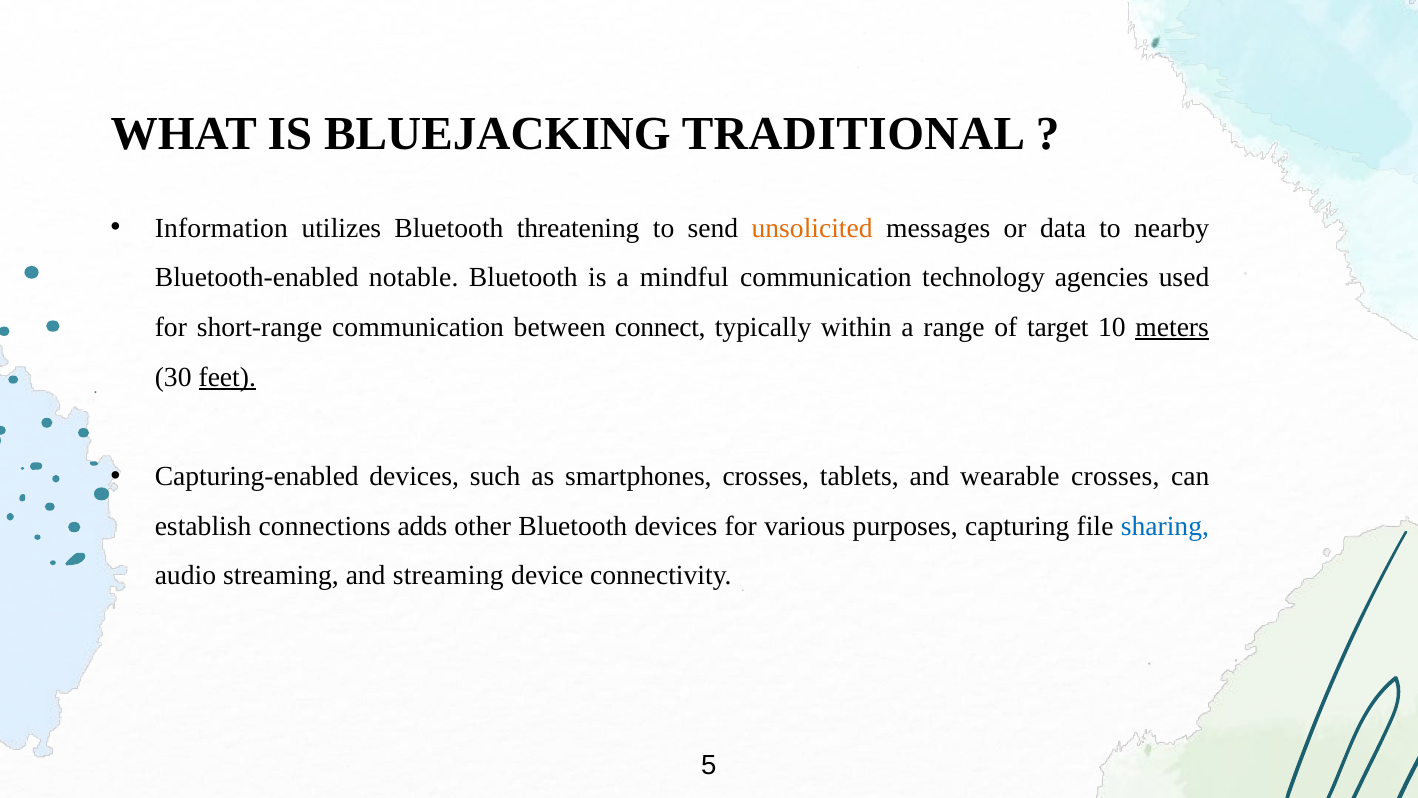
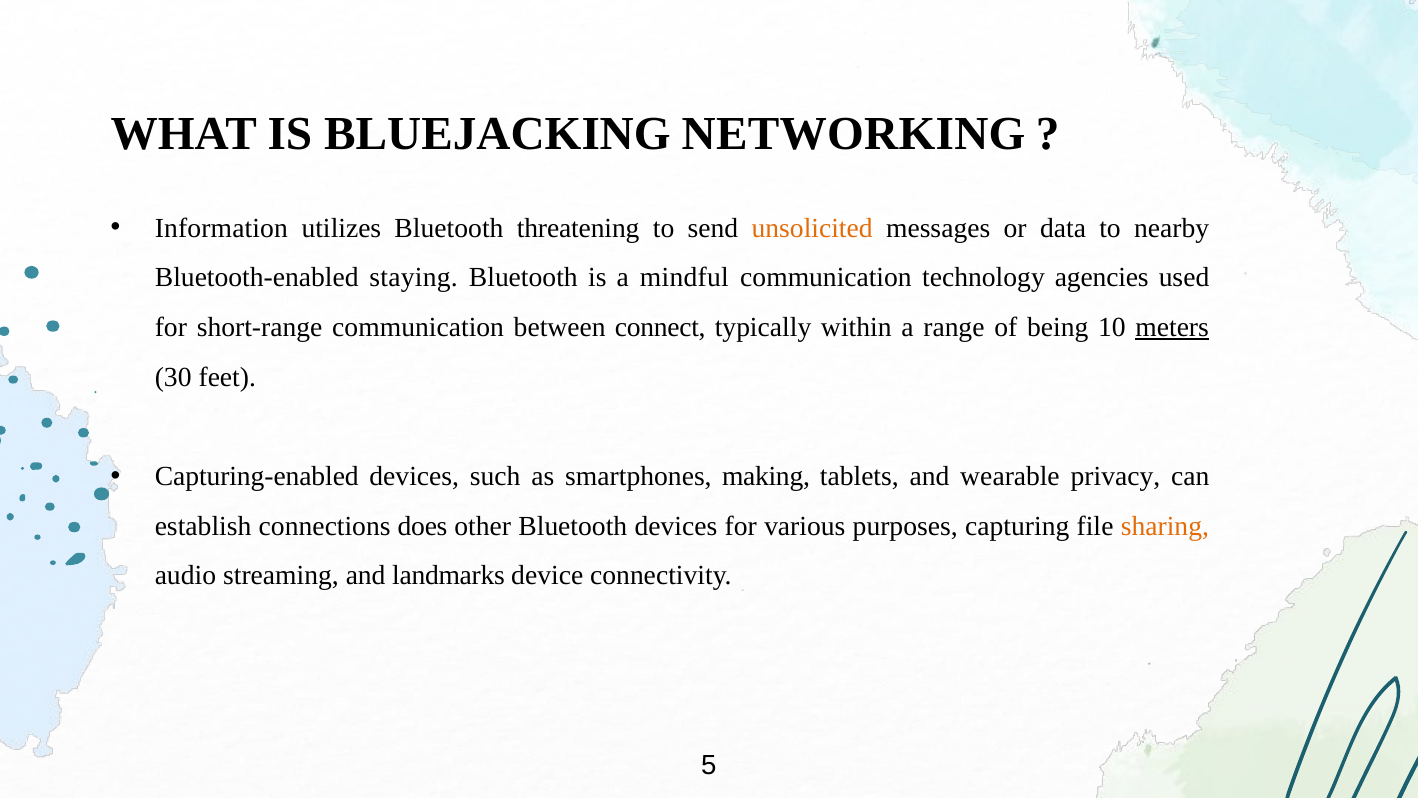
TRADITIONAL: TRADITIONAL -> NETWORKING
notable: notable -> staying
target: target -> being
feet underline: present -> none
smartphones crosses: crosses -> making
wearable crosses: crosses -> privacy
adds: adds -> does
sharing colour: blue -> orange
and streaming: streaming -> landmarks
